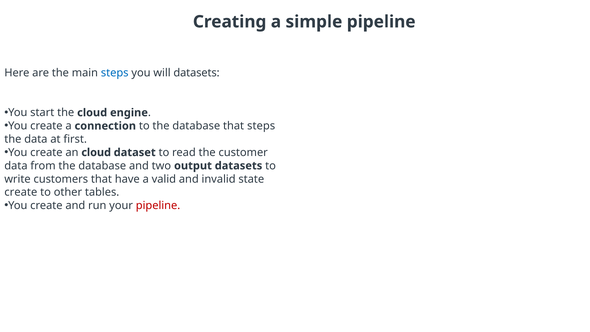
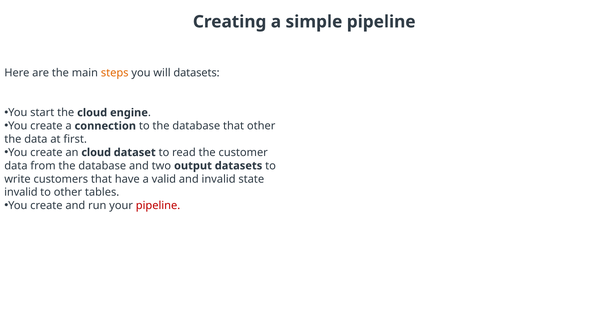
steps at (115, 73) colour: blue -> orange
that steps: steps -> other
create at (21, 192): create -> invalid
